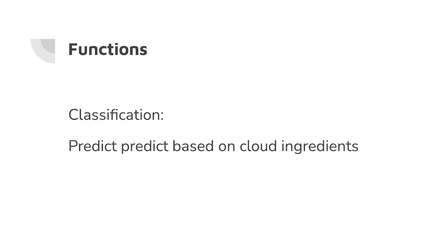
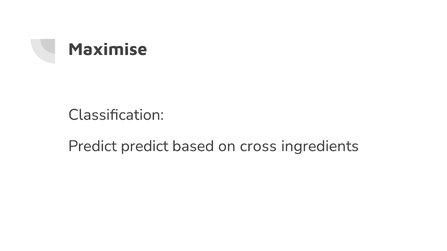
Functions: Functions -> Maximise
cloud: cloud -> cross
